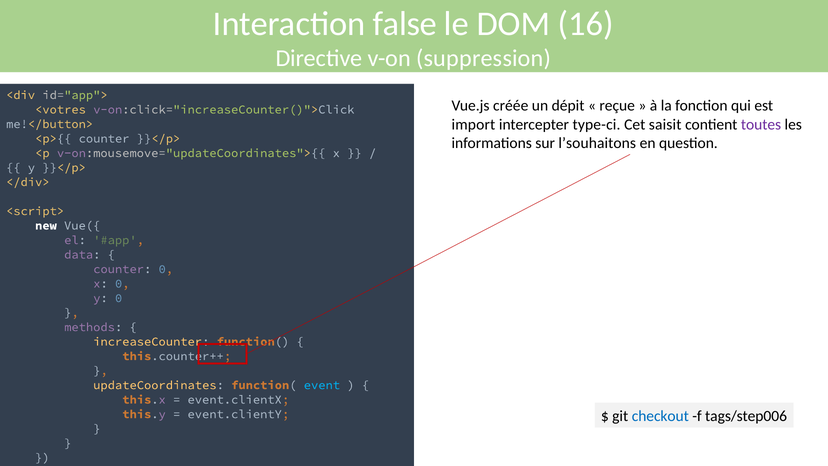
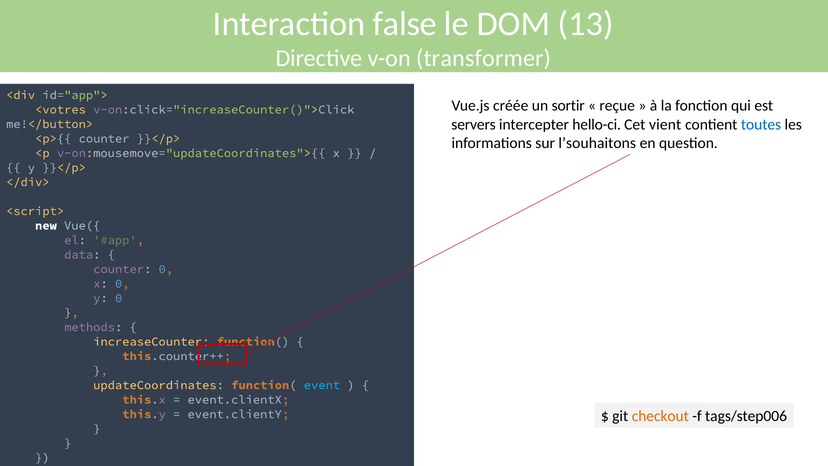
16: 16 -> 13
suppression: suppression -> transformer
dépit: dépit -> sortir
import: import -> servers
type-ci: type-ci -> hello-ci
saisit: saisit -> vient
toutes colour: purple -> blue
checkout colour: blue -> orange
